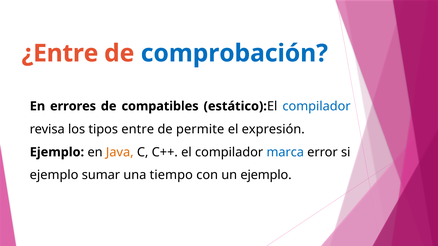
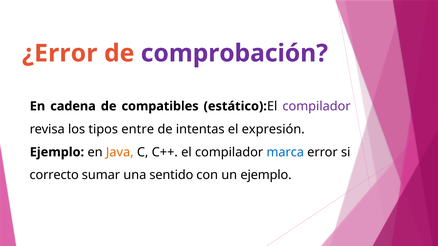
¿Entre: ¿Entre -> ¿Error
comprobación colour: blue -> purple
errores: errores -> cadena
compilador at (317, 106) colour: blue -> purple
permite: permite -> intentas
ejemplo at (54, 175): ejemplo -> correcto
tiempo: tiempo -> sentido
